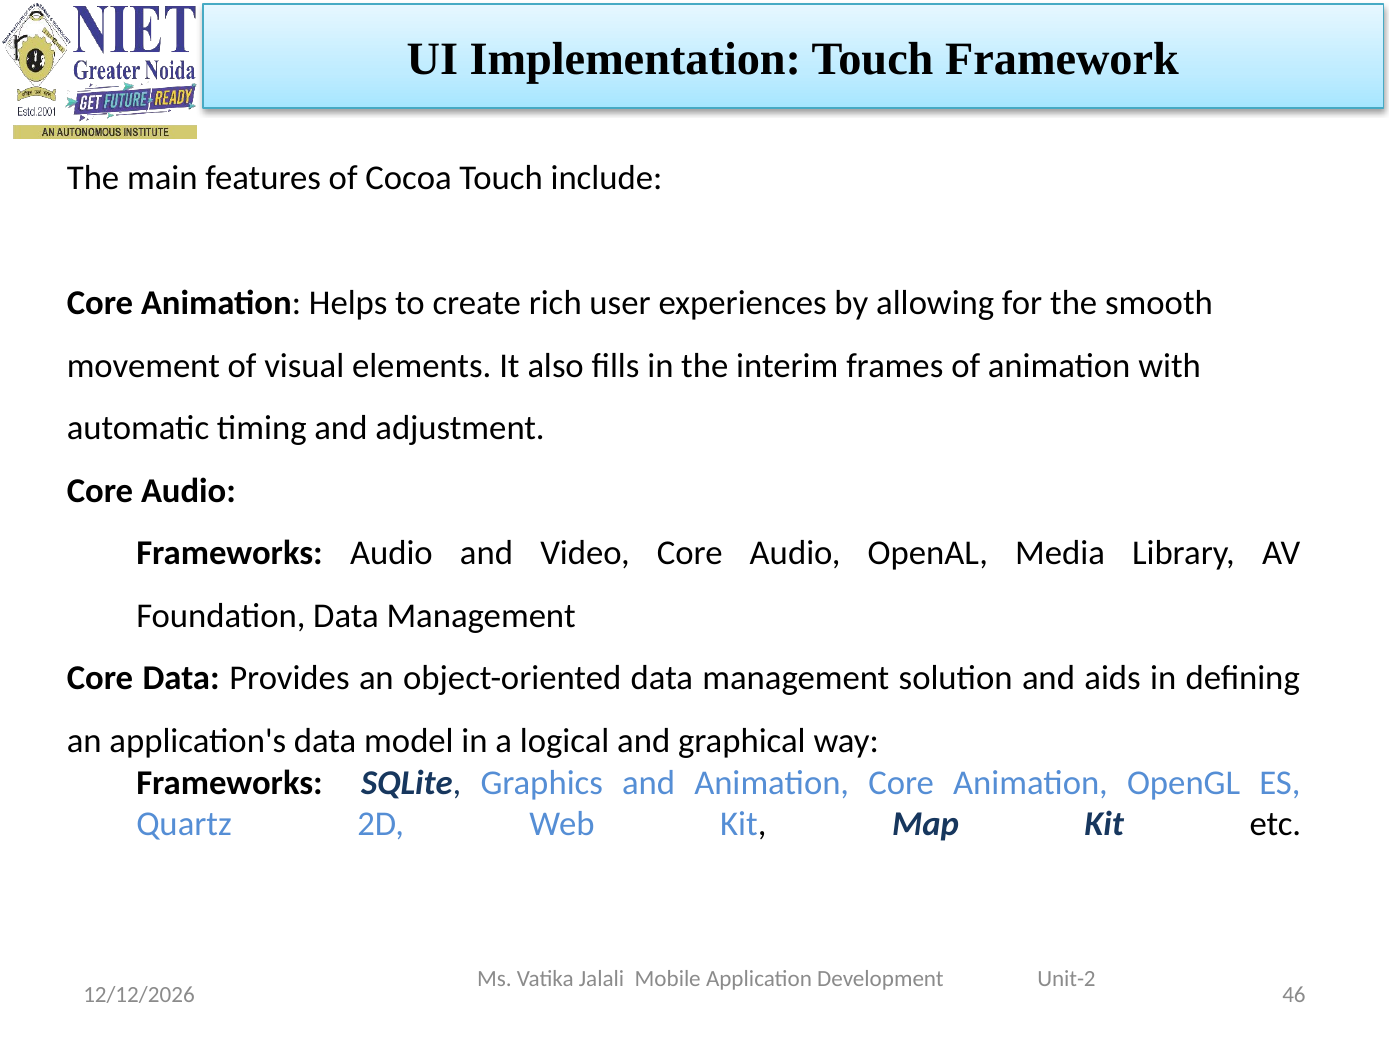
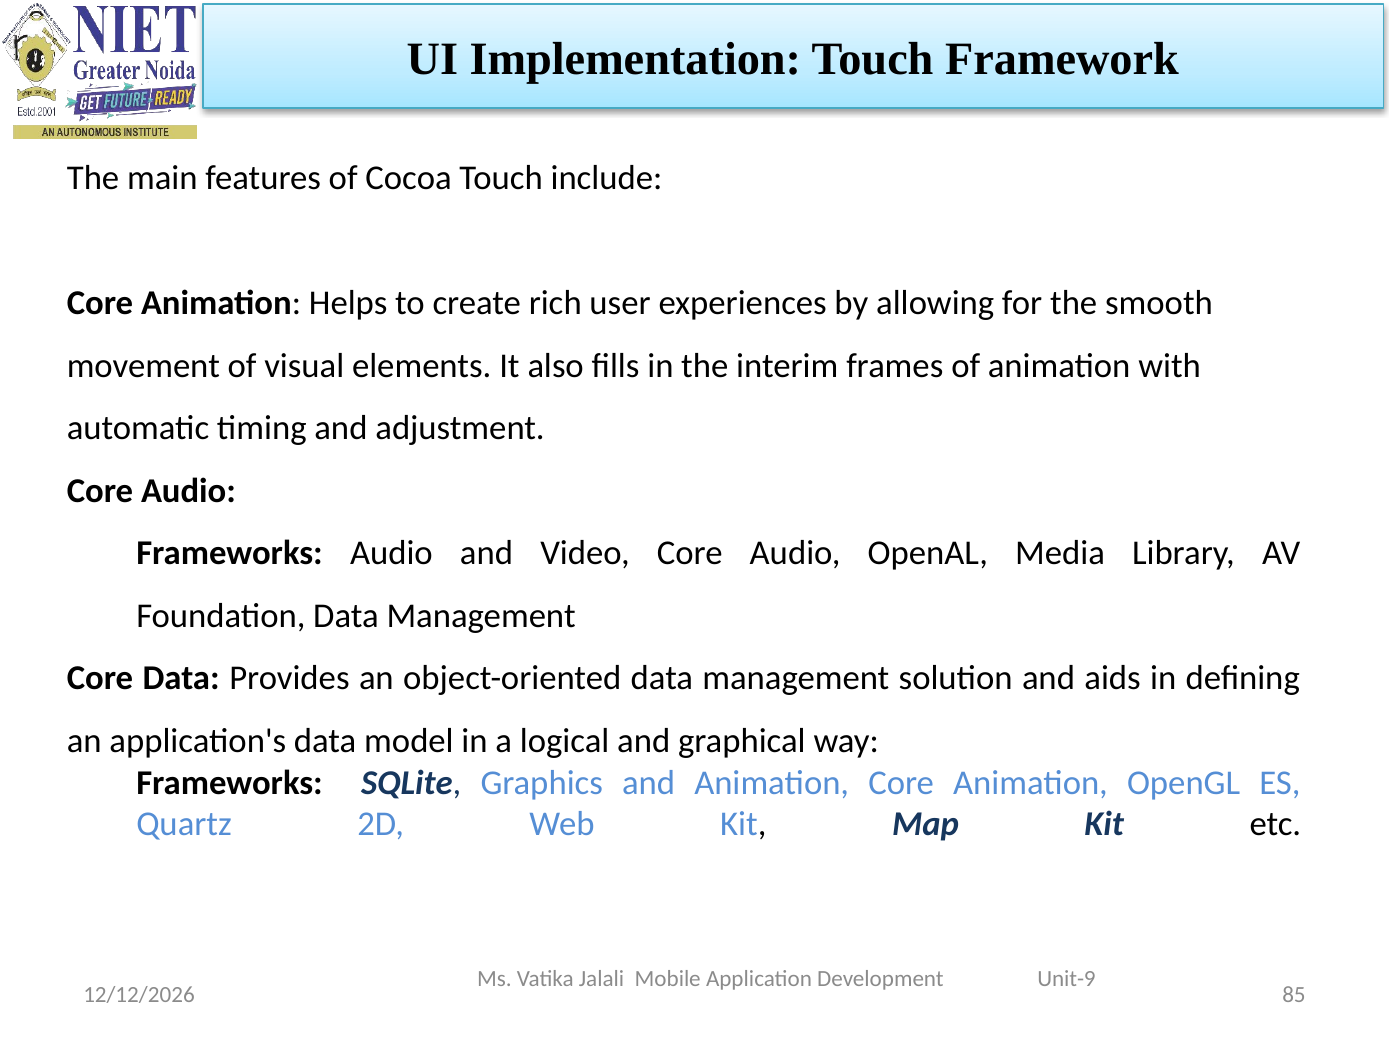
Unit-2: Unit-2 -> Unit-9
46: 46 -> 85
